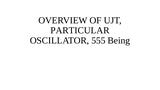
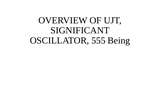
PARTICULAR: PARTICULAR -> SIGNIFICANT
